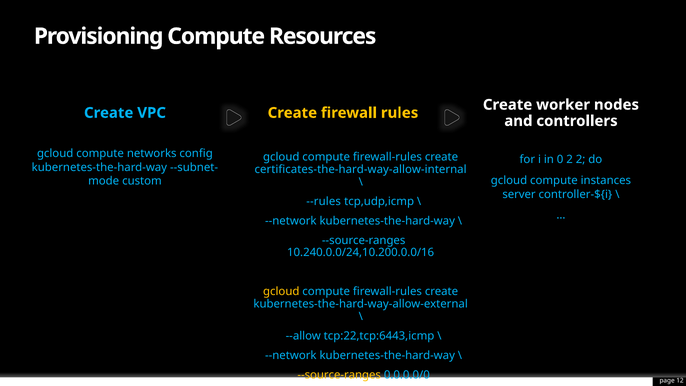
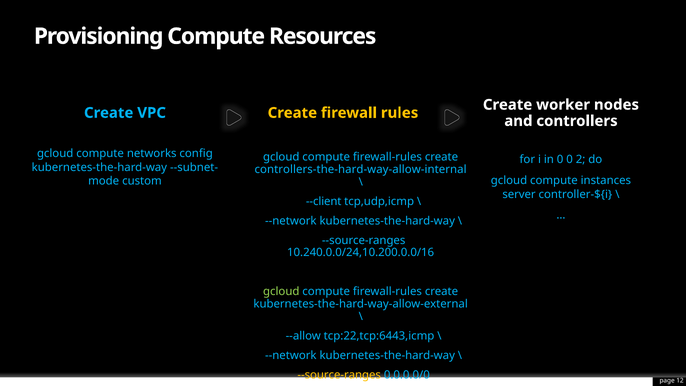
0 2: 2 -> 0
certificates-the-hard-way-allow-internal: certificates-the-hard-way-allow-internal -> controllers-the-hard-way-allow-internal
--rules: --rules -> --client
gcloud at (281, 292) colour: yellow -> light green
